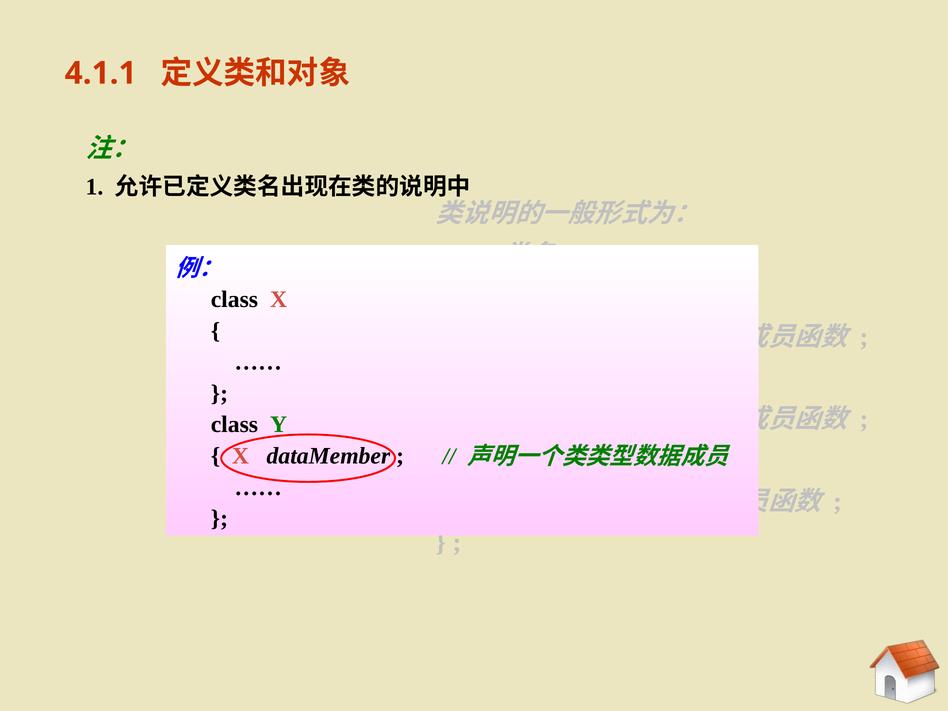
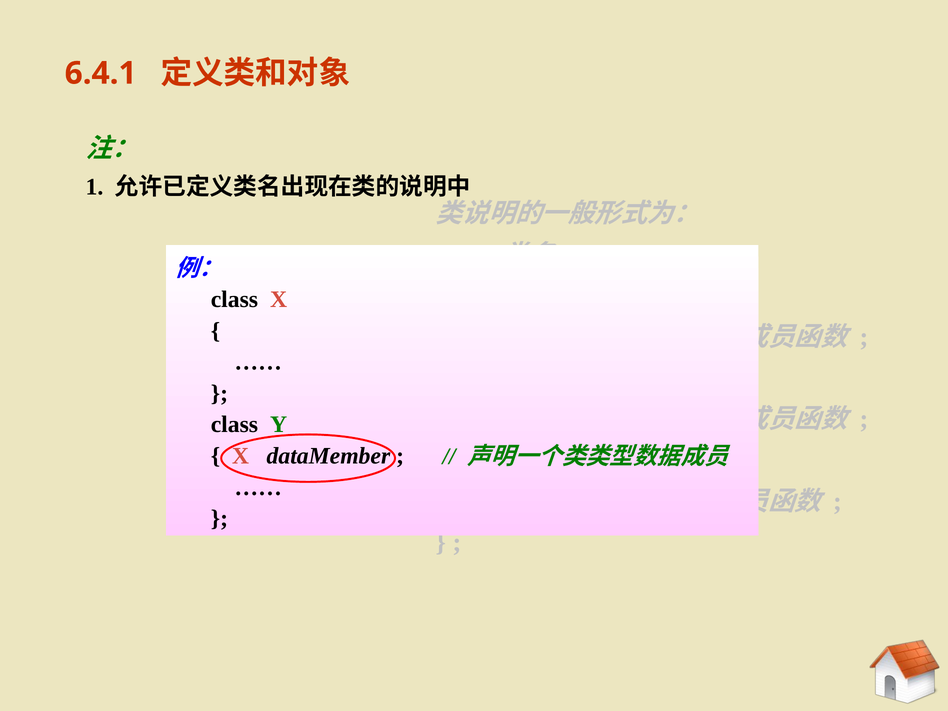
4.1.1: 4.1.1 -> 6.4.1
